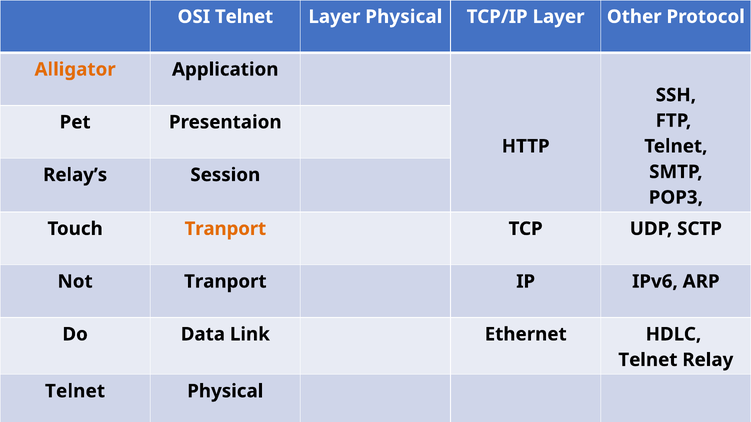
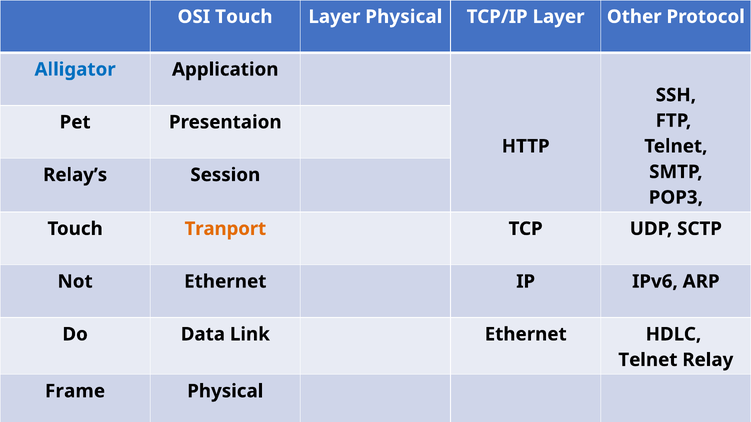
OSI Telnet: Telnet -> Touch
Alligator colour: orange -> blue
Not Tranport: Tranport -> Ethernet
Telnet at (75, 391): Telnet -> Frame
